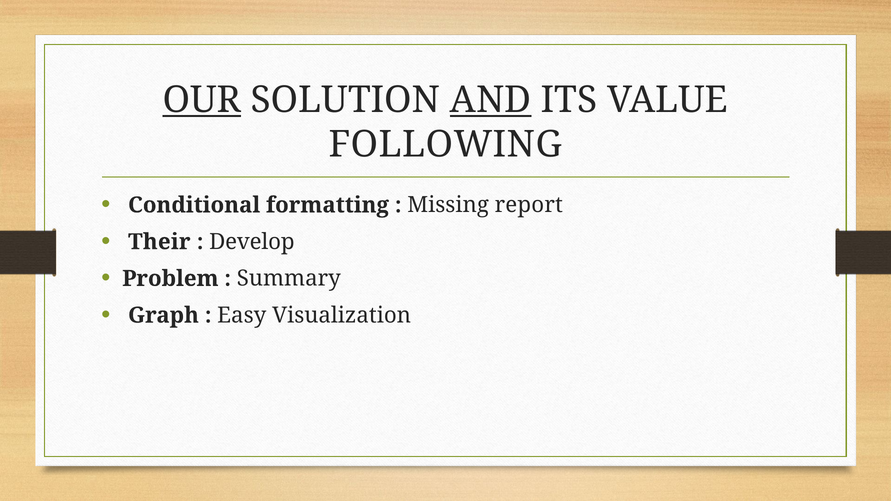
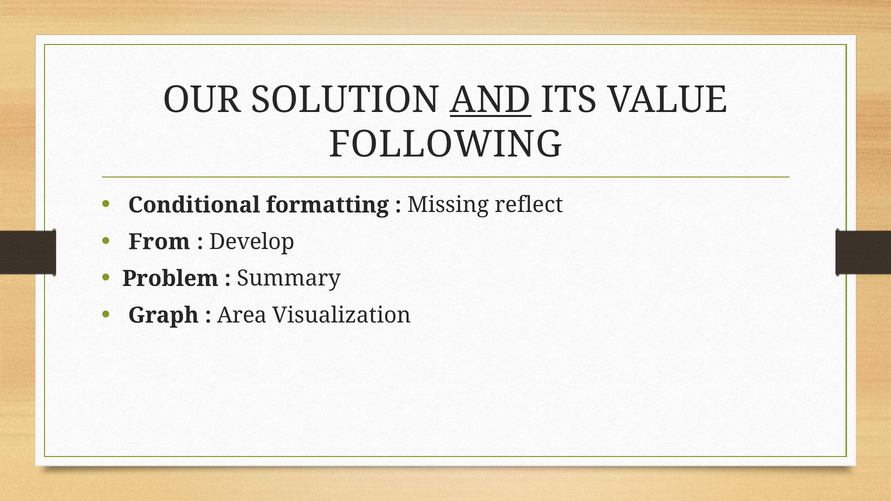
OUR underline: present -> none
report: report -> reflect
Their: Their -> From
Easy: Easy -> Area
